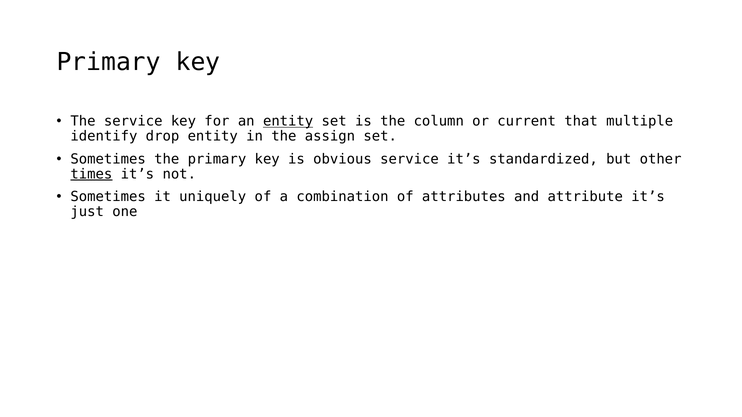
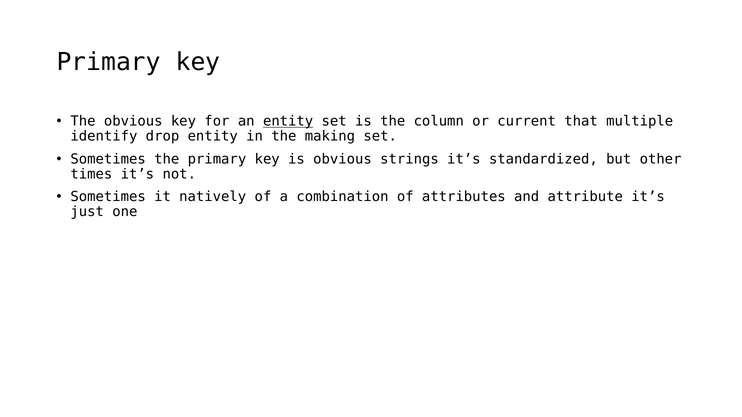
The service: service -> obvious
assign: assign -> making
obvious service: service -> strings
times underline: present -> none
uniquely: uniquely -> natively
